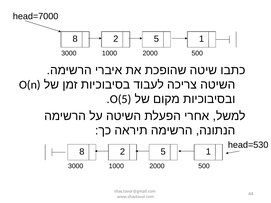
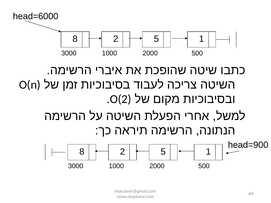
head=7000: head=7000 -> head=6000
O(5: O(5 -> O(2
head=530: head=530 -> head=900
